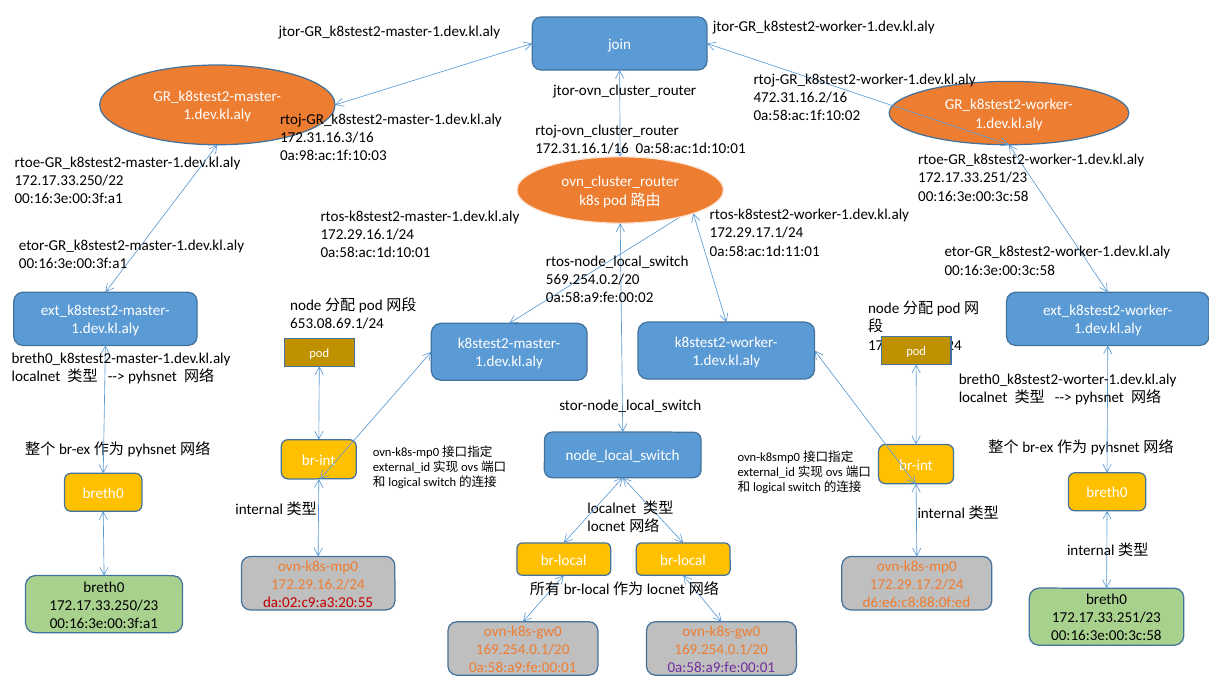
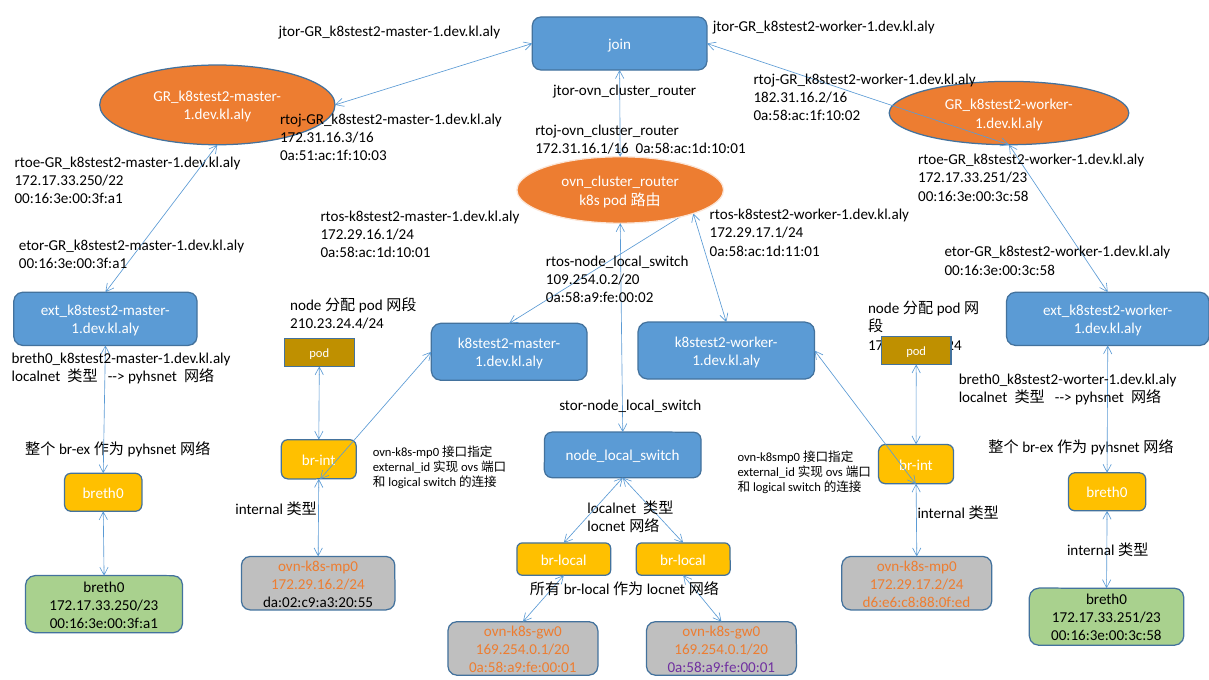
472.31.16.2/16: 472.31.16.2/16 -> 182.31.16.2/16
0a:98:ac:1f:10:03: 0a:98:ac:1f:10:03 -> 0a:51:ac:1f:10:03
569.254.0.2/20: 569.254.0.2/20 -> 109.254.0.2/20
653.08.69.1/24: 653.08.69.1/24 -> 210.23.24.4/24
da:02:c9:a3:20:55 colour: red -> black
